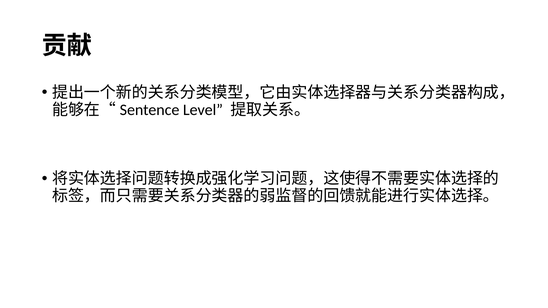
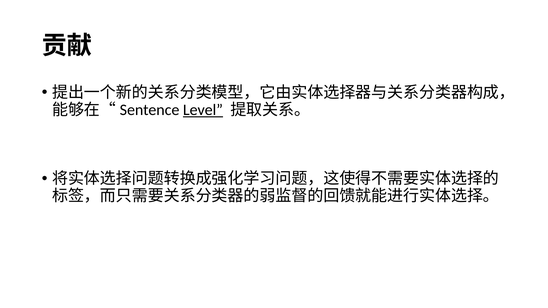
Level underline: none -> present
